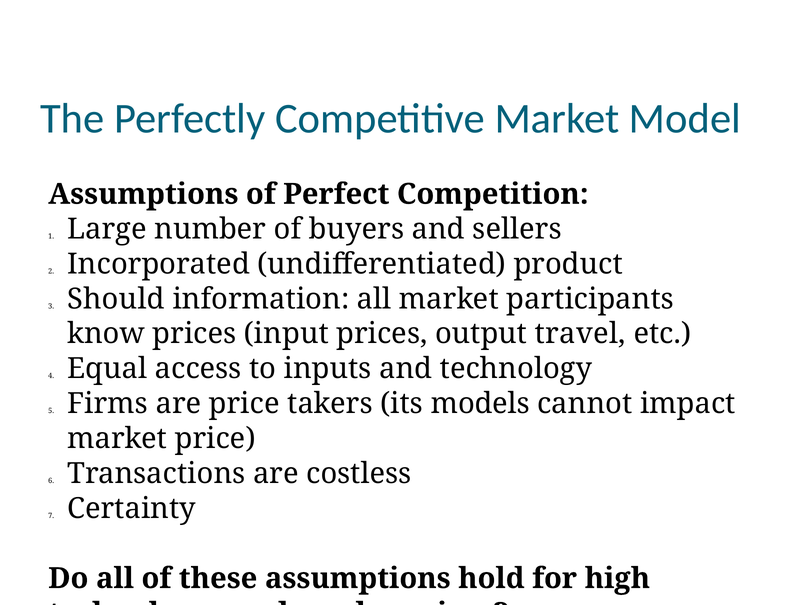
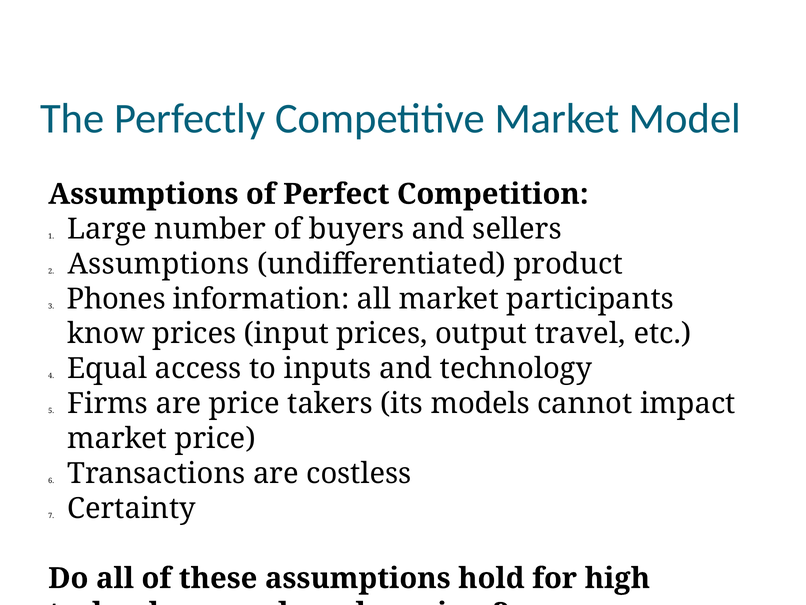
Incorporated at (159, 264): Incorporated -> Assumptions
Should: Should -> Phones
